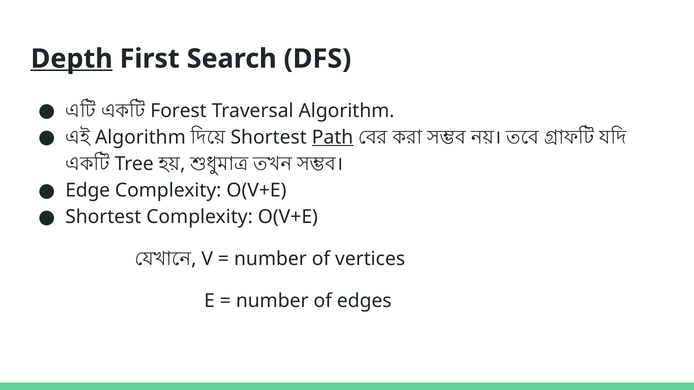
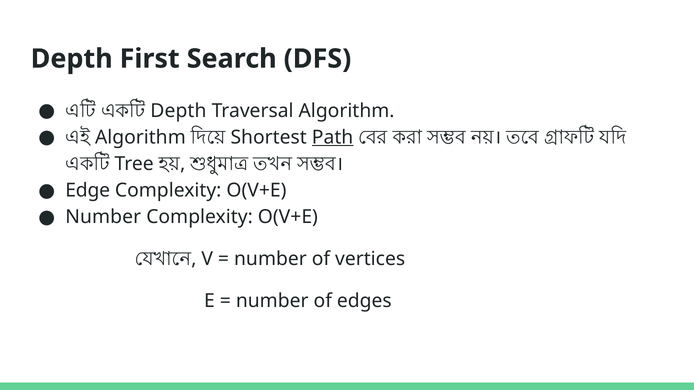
Depth at (72, 59) underline: present -> none
Forest at (178, 111): Forest -> Depth
Shortest at (103, 217): Shortest -> Number
